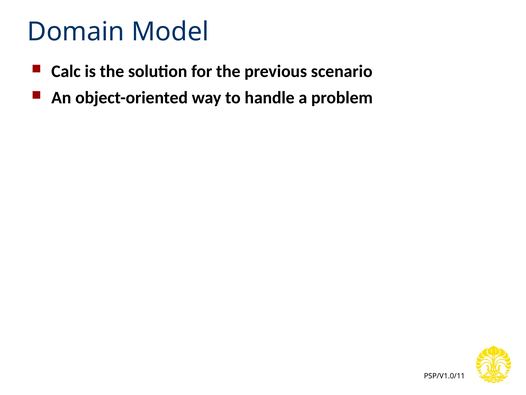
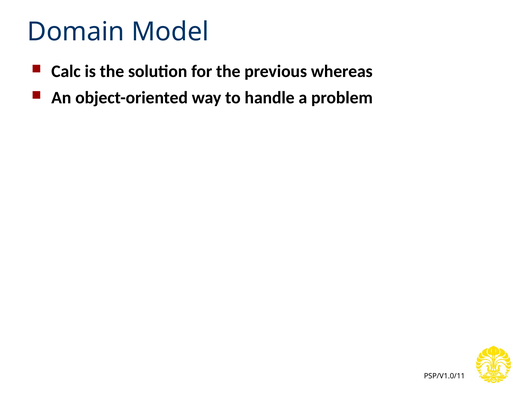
scenario: scenario -> whereas
